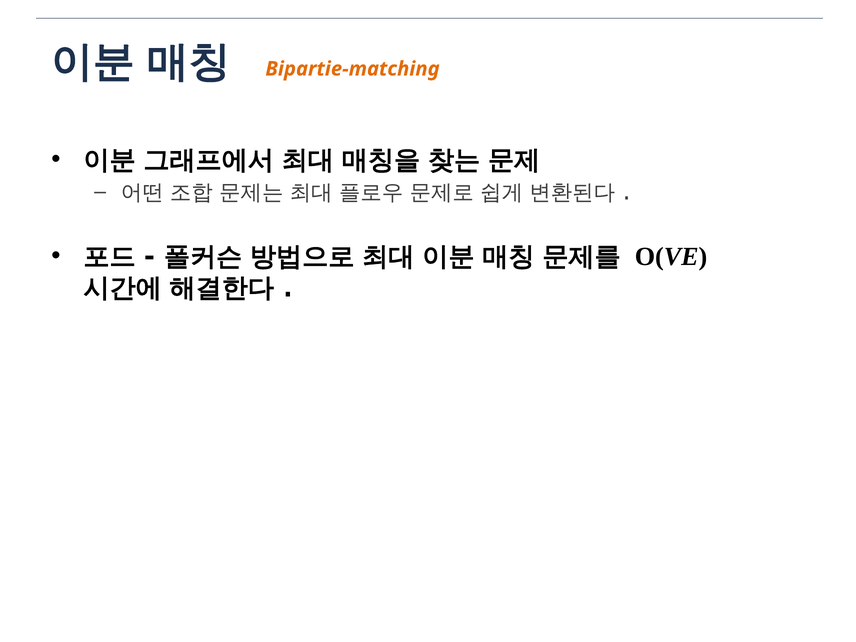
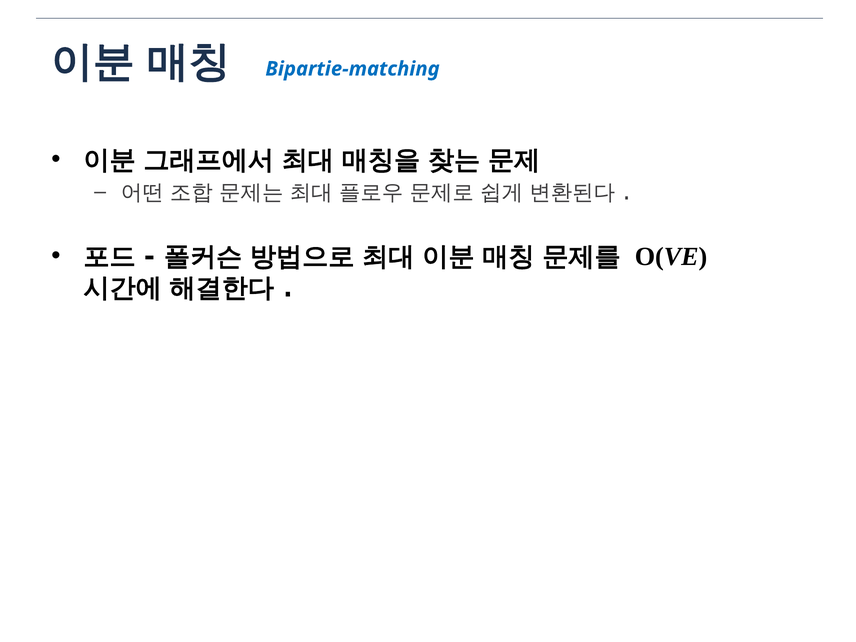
Bipartie-matching colour: orange -> blue
